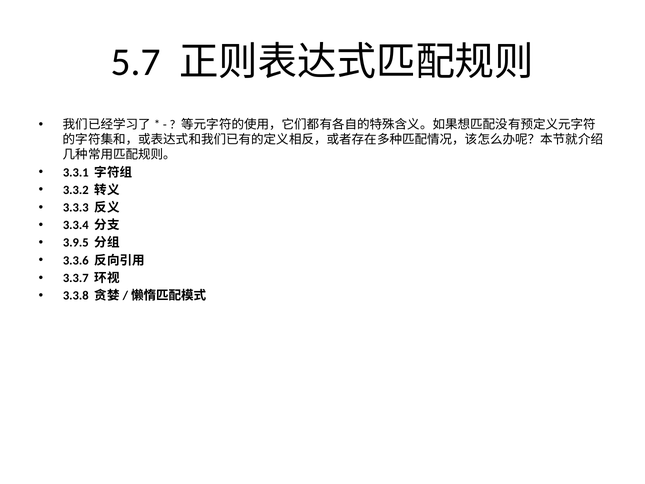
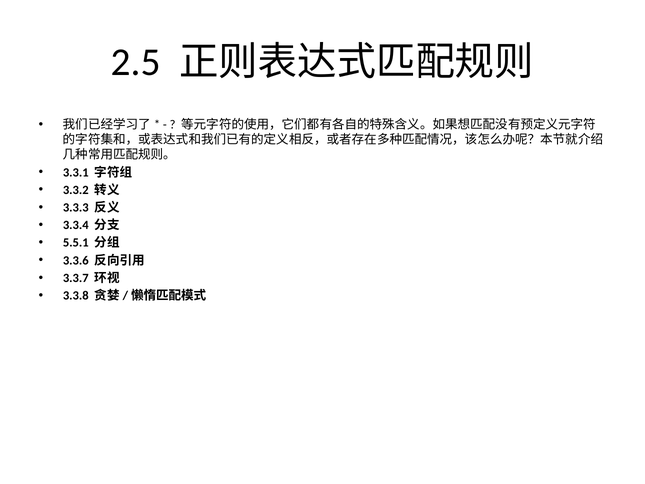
5.7: 5.7 -> 2.5
3.9.5: 3.9.5 -> 5.5.1
